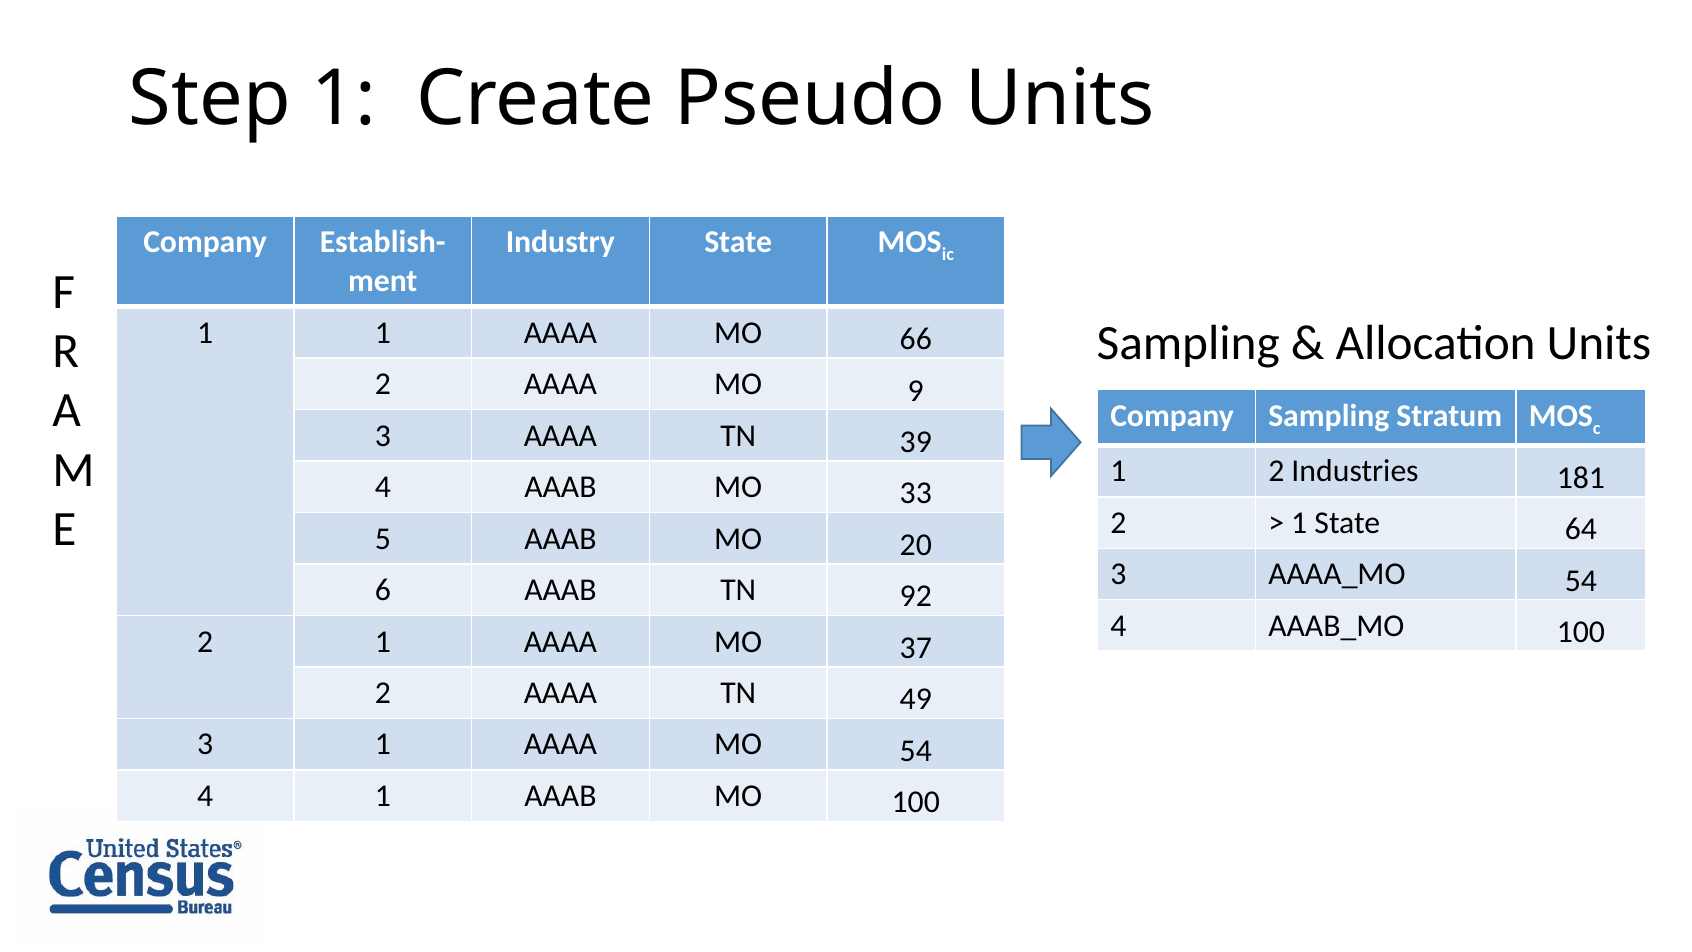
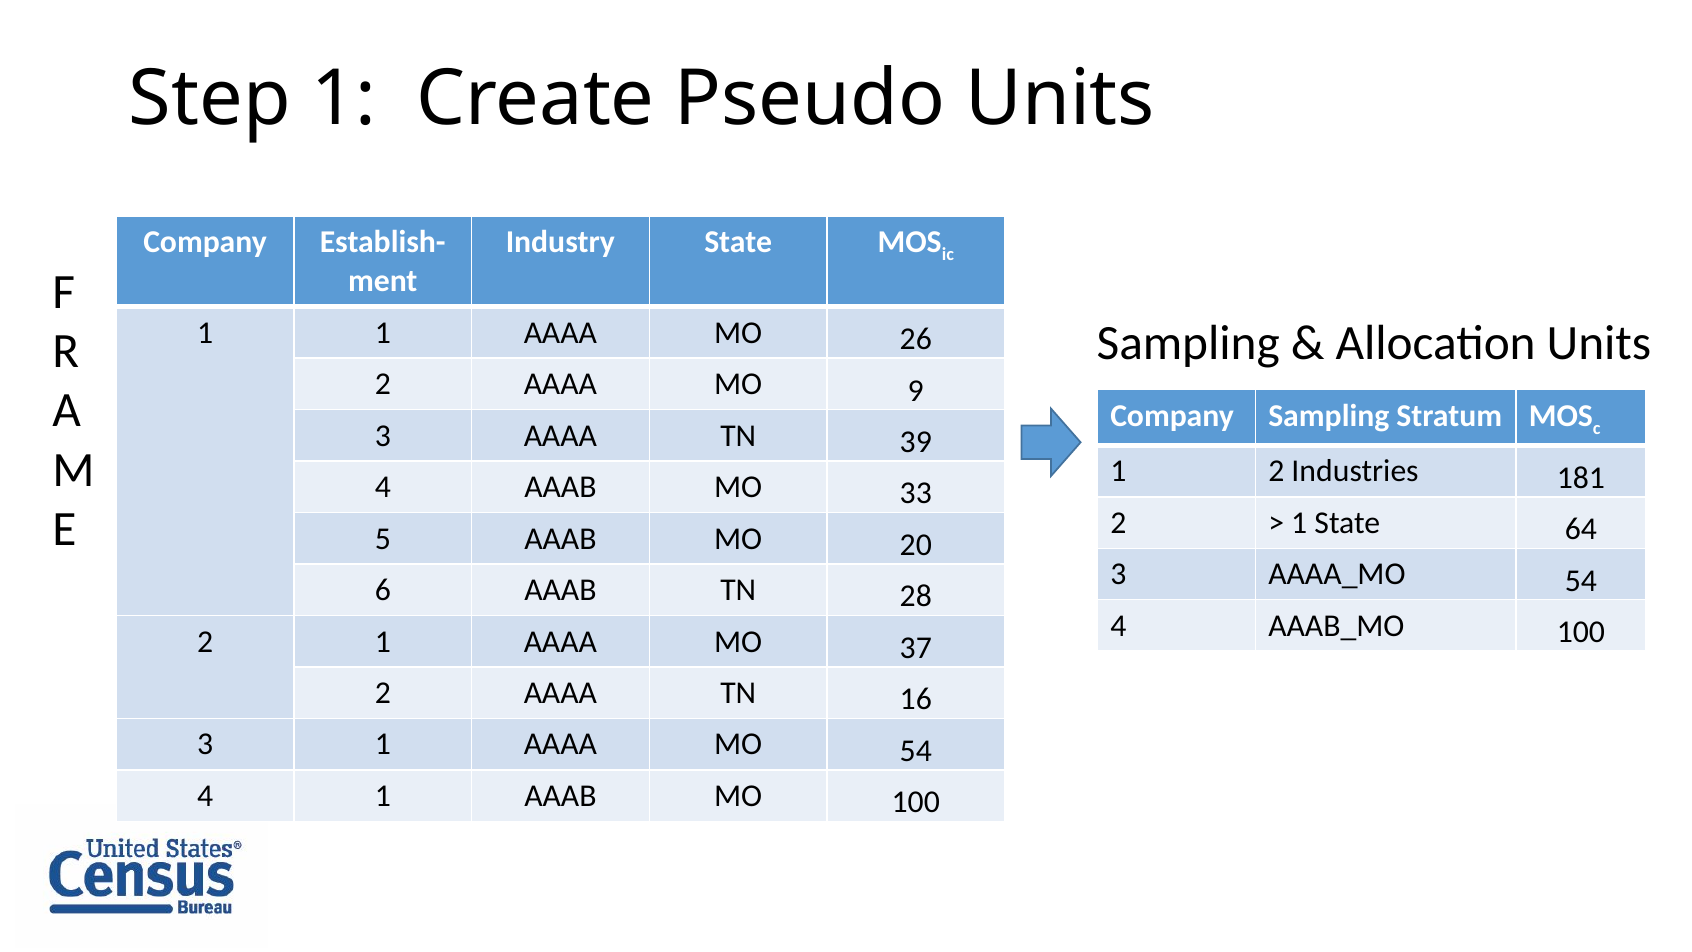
66: 66 -> 26
92: 92 -> 28
49: 49 -> 16
